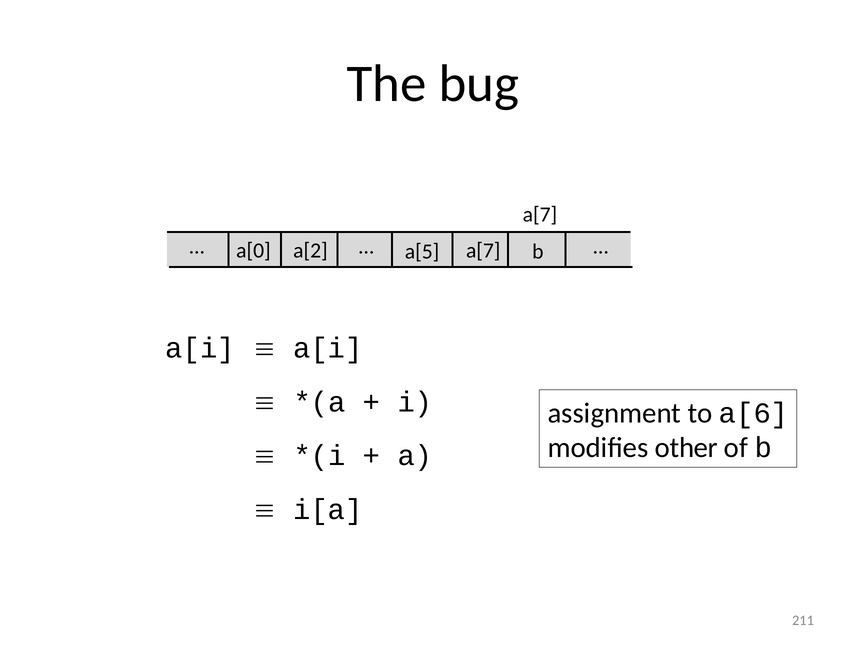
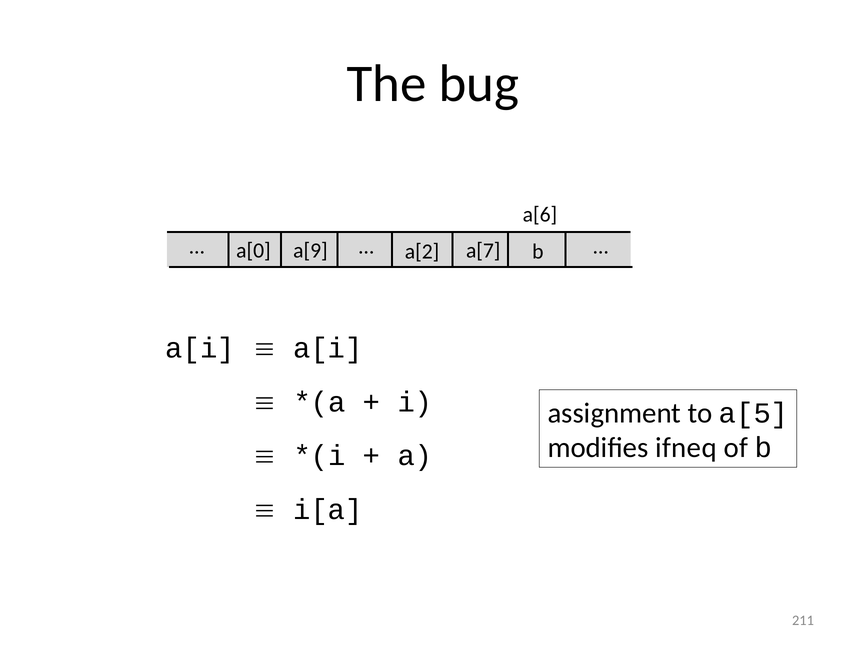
a[7 at (540, 215): a[7 -> a[6
a[5: a[5 -> a[2
a[2: a[2 -> a[9
a[6: a[6 -> a[5
other: other -> ifneq
